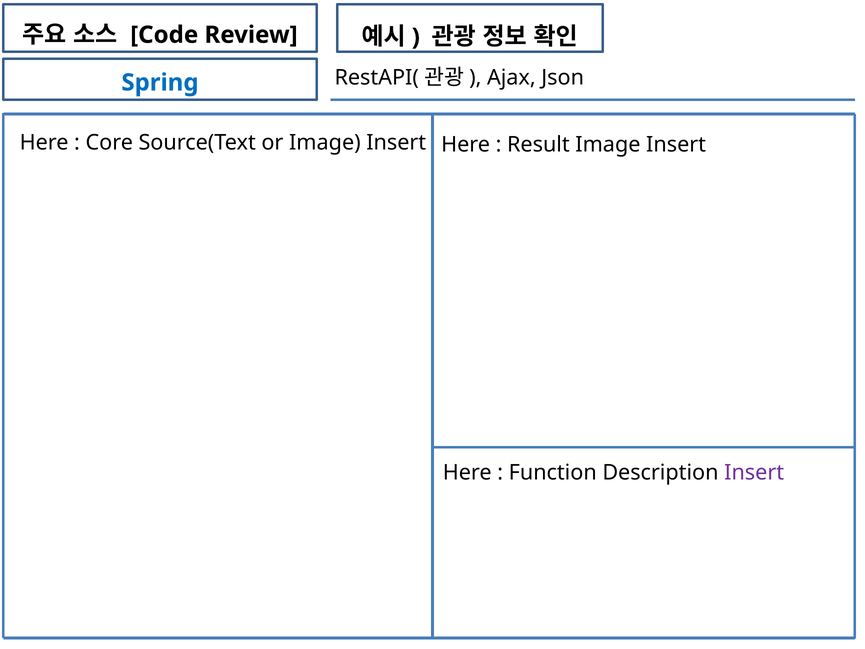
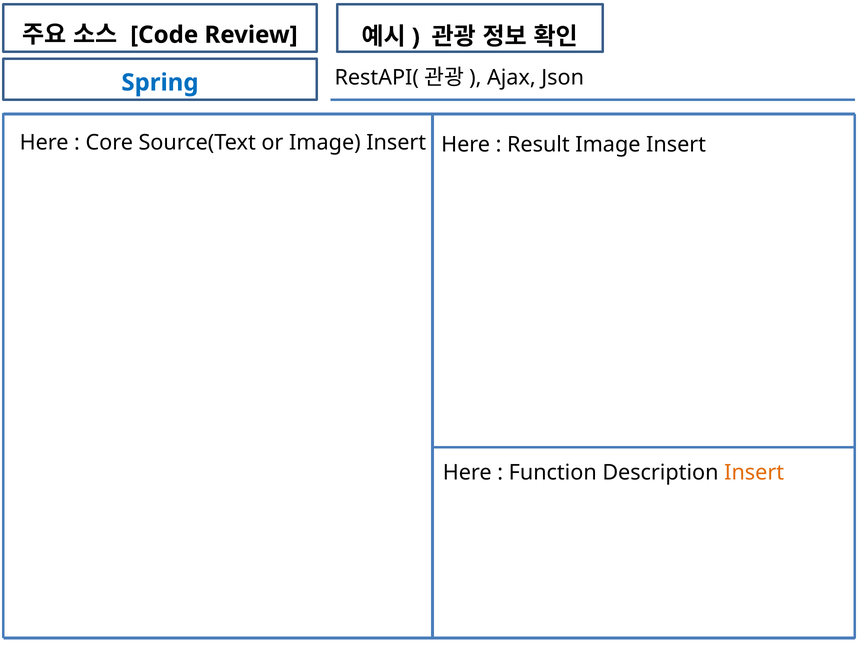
Insert at (754, 472) colour: purple -> orange
